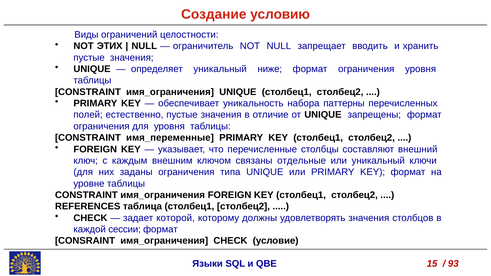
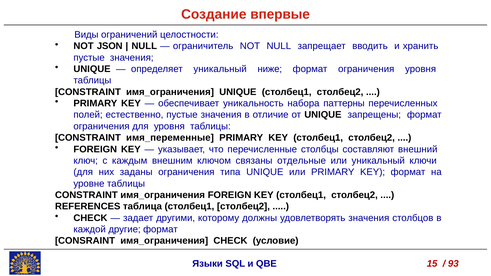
условию: условию -> впервые
ЭТИХ: ЭТИХ -> JSON
которой: которой -> другими
сессии: сессии -> другие
